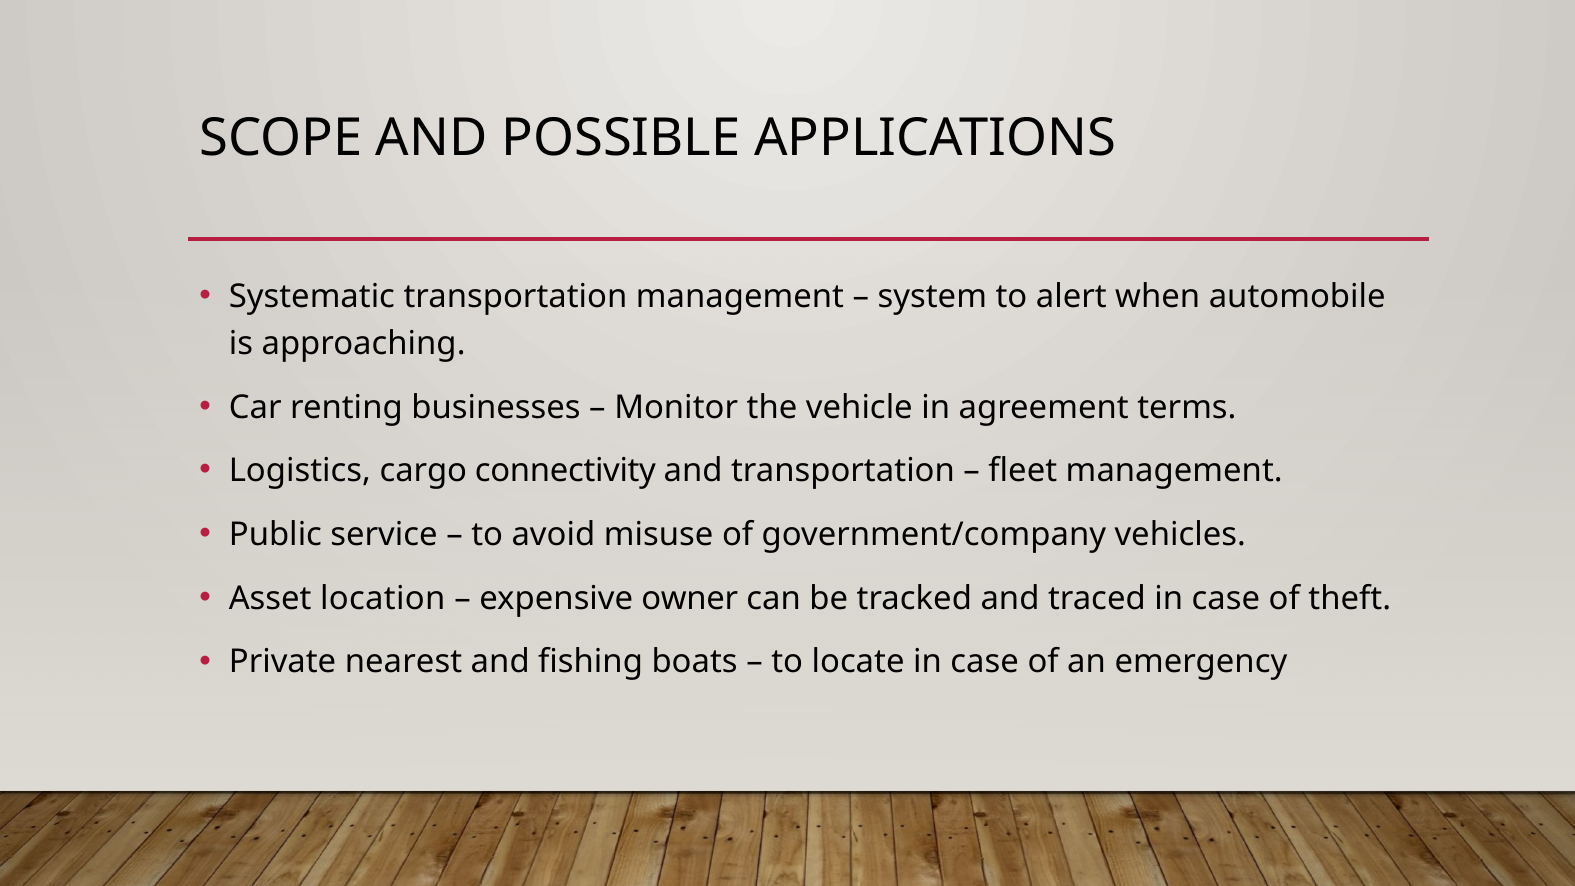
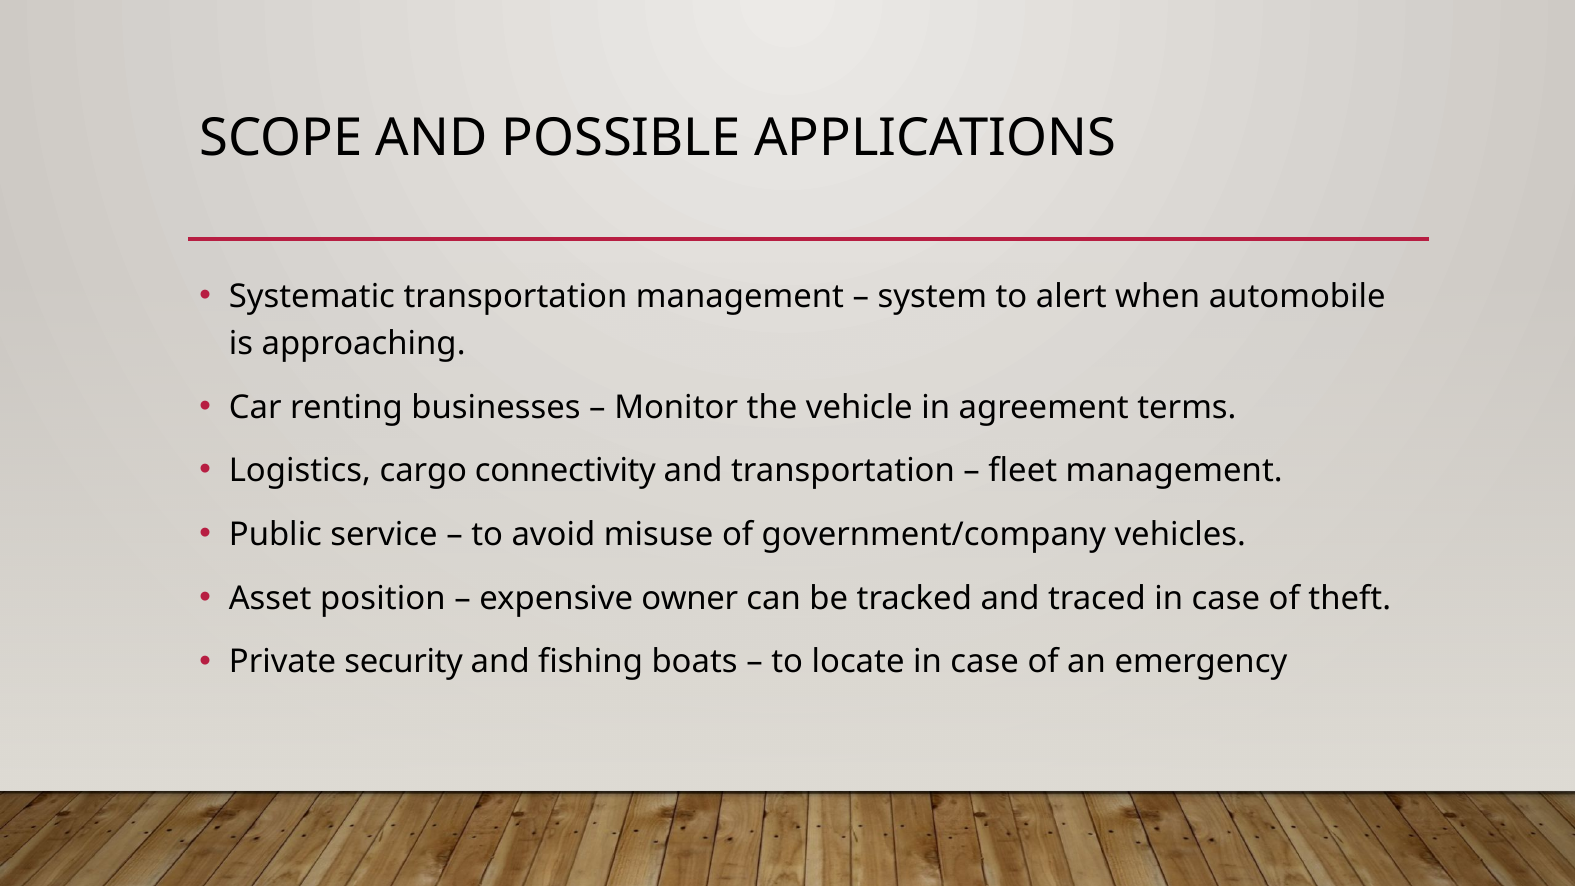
location: location -> position
nearest: nearest -> security
